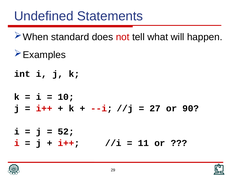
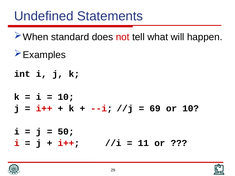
27: 27 -> 69
or 90: 90 -> 10
52: 52 -> 50
